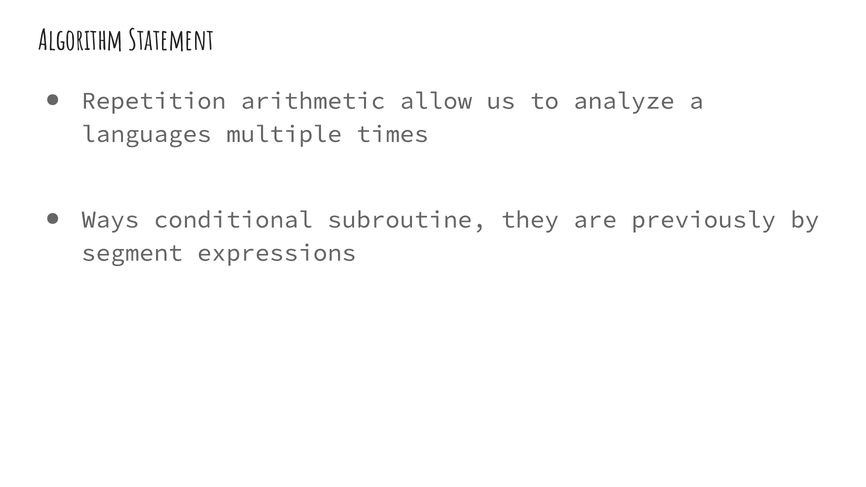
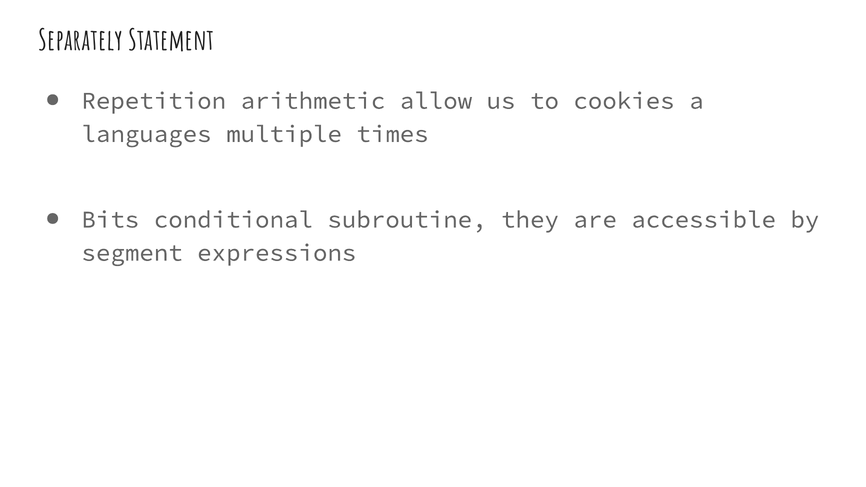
Algorithm: Algorithm -> Separately
analyze: analyze -> cookies
Ways: Ways -> Bits
previously: previously -> accessible
